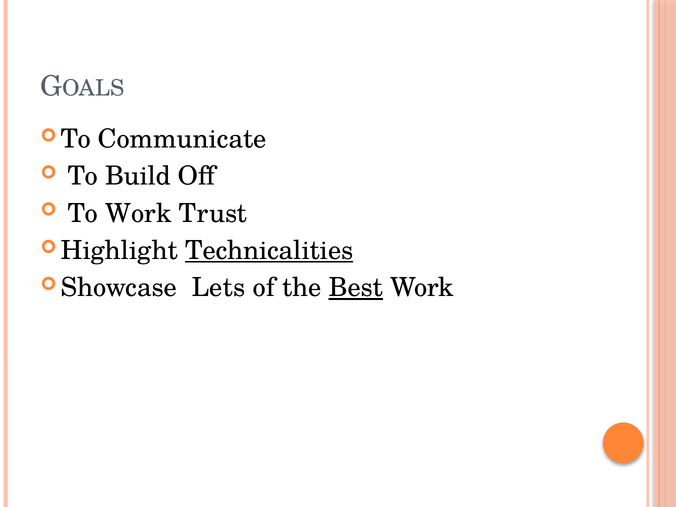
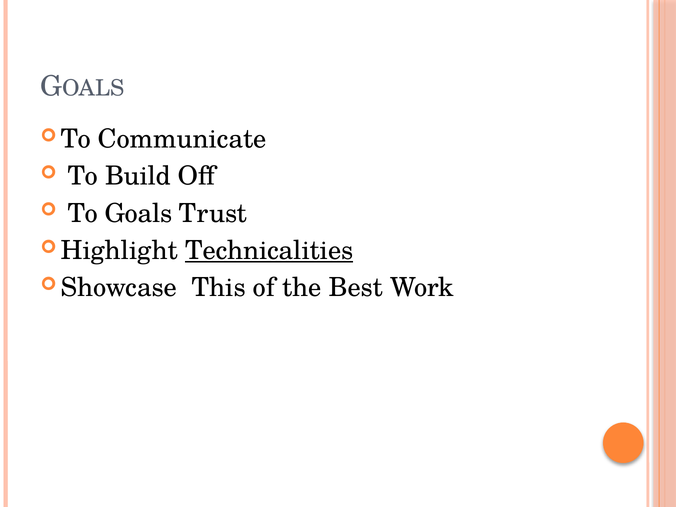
To Work: Work -> Goals
Lets: Lets -> This
Best underline: present -> none
